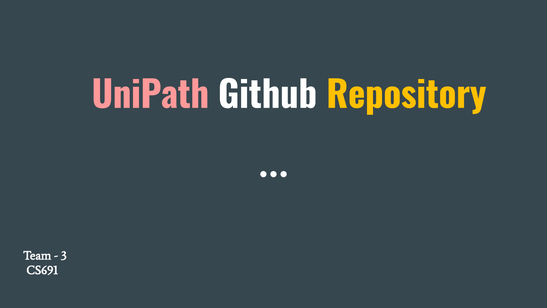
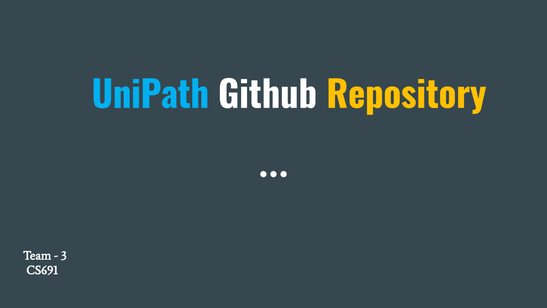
UniPath colour: pink -> light blue
